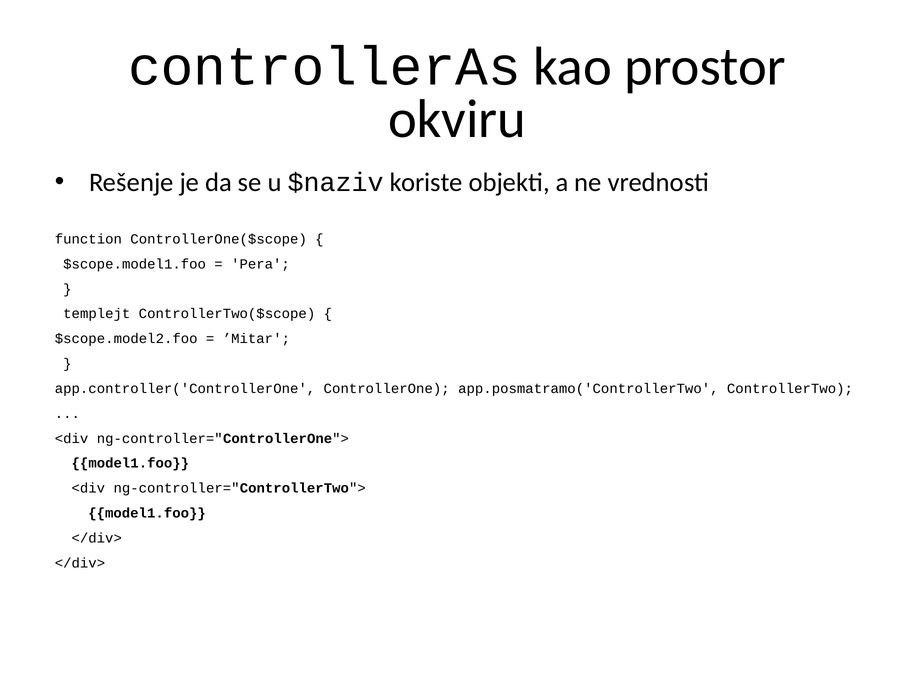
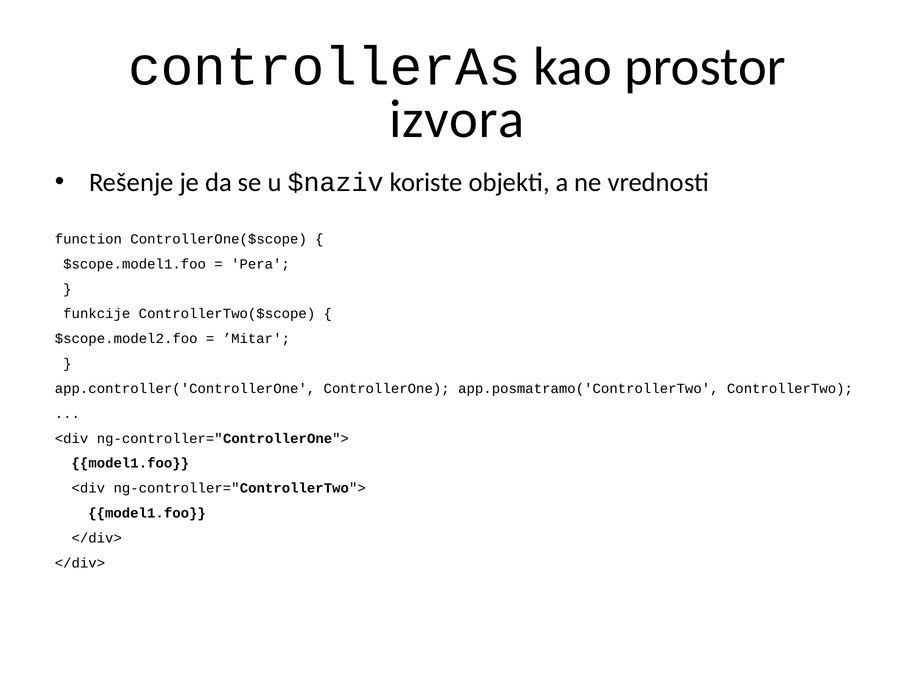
okviru: okviru -> izvora
templejt: templejt -> funkcije
